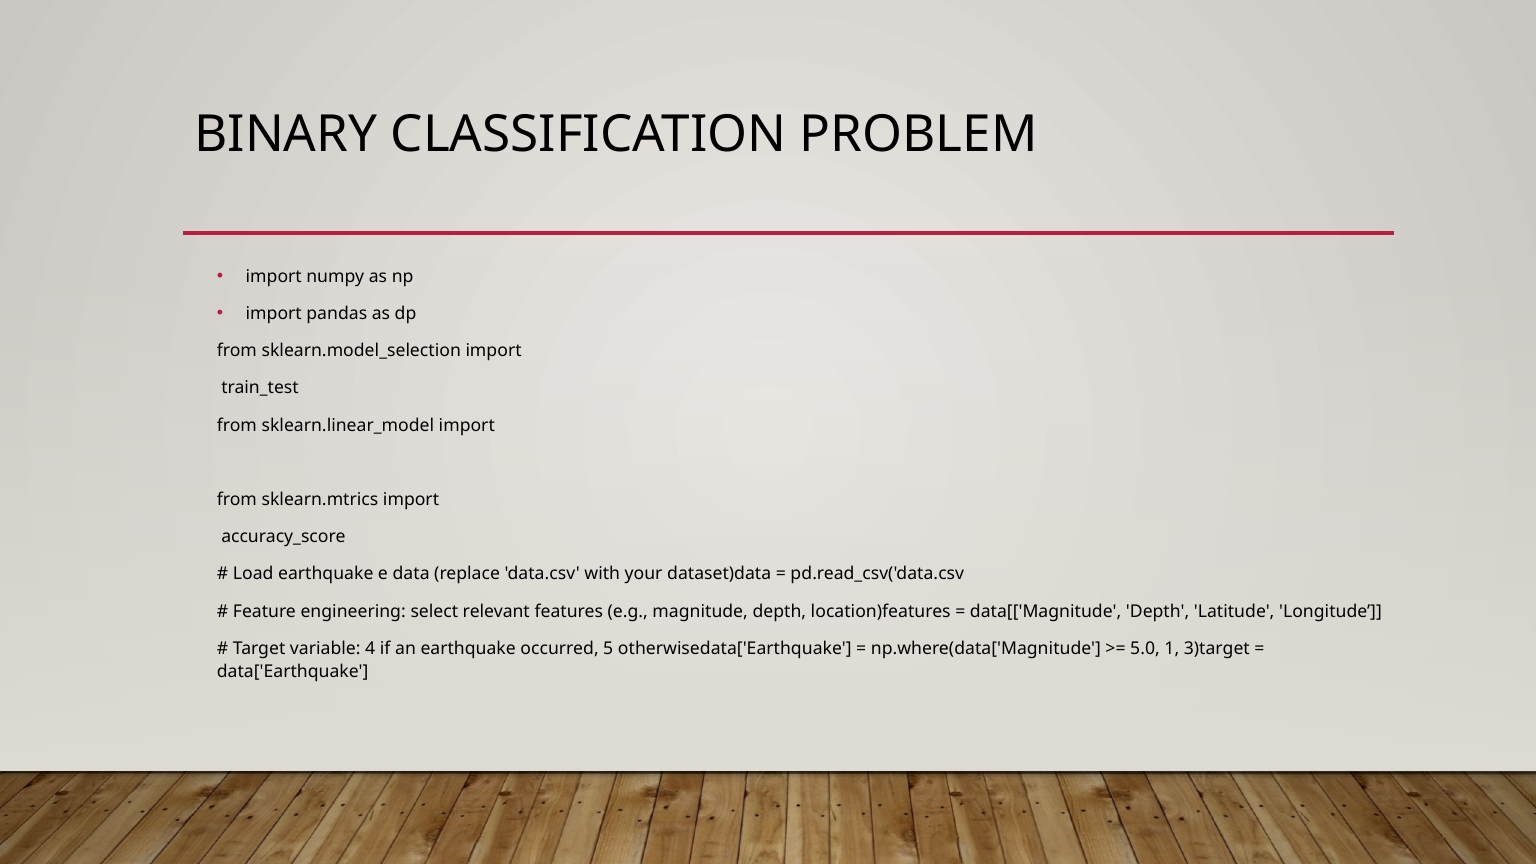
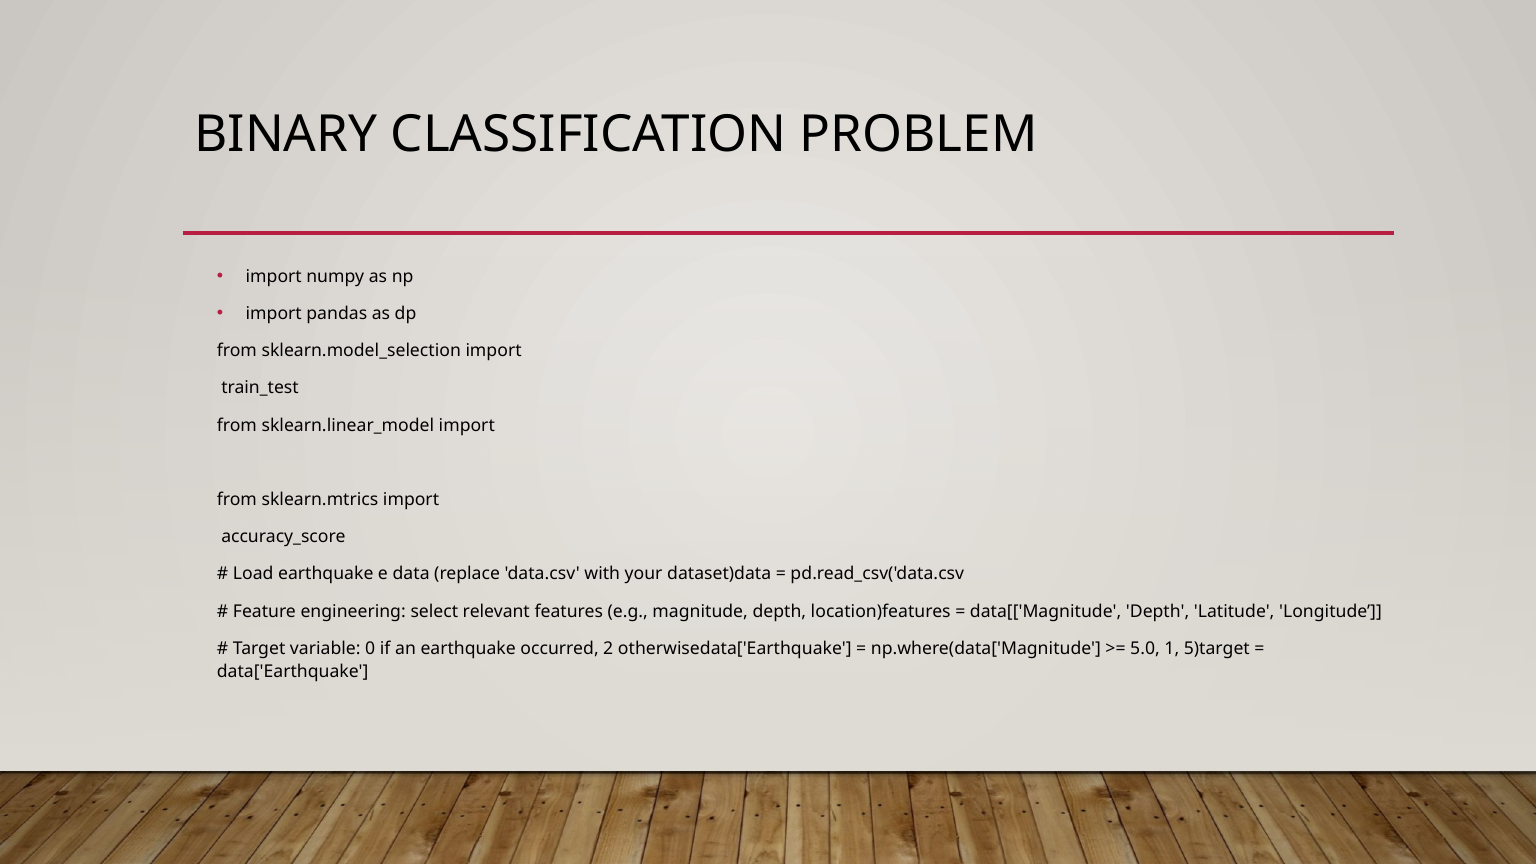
4: 4 -> 0
5: 5 -> 2
3)target: 3)target -> 5)target
